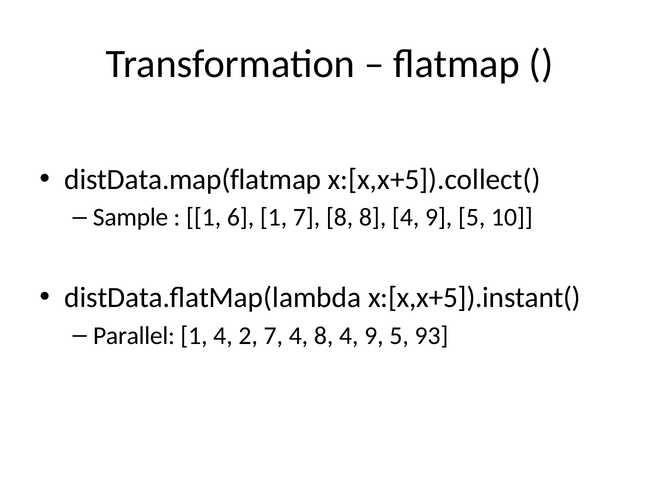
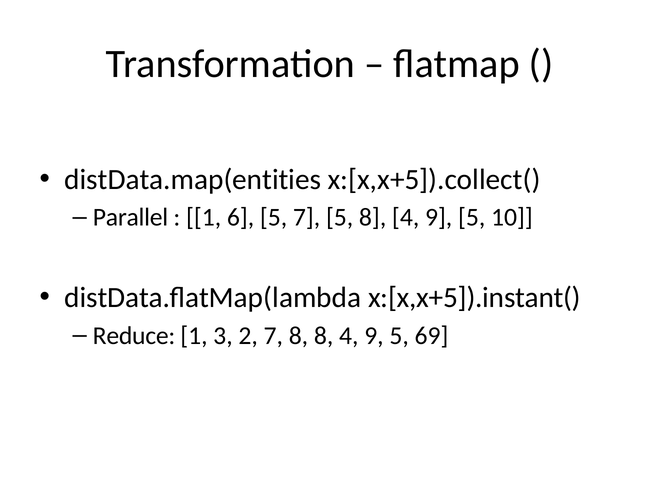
distData.map(flatmap: distData.map(flatmap -> distData.map(entities
Sample: Sample -> Parallel
6 1: 1 -> 5
7 8: 8 -> 5
Parallel: Parallel -> Reduce
1 4: 4 -> 3
7 4: 4 -> 8
93: 93 -> 69
